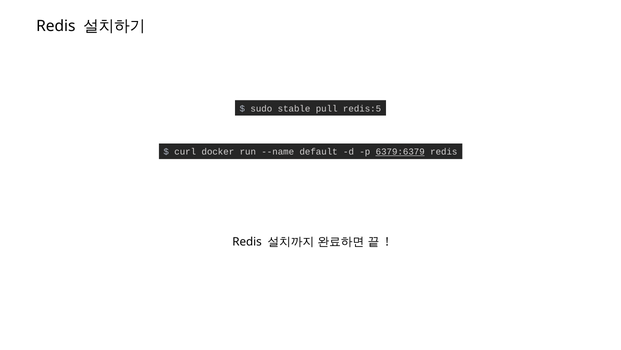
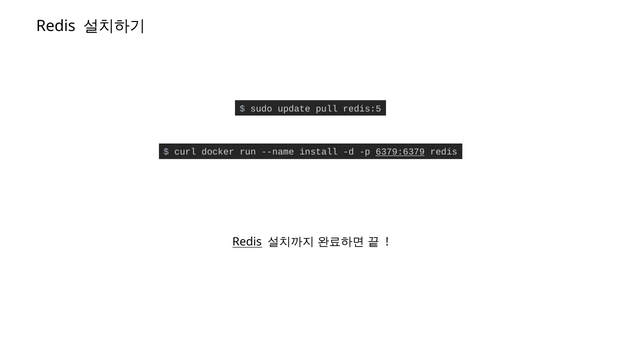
stable: stable -> update
default: default -> install
Redis at (247, 242) underline: none -> present
